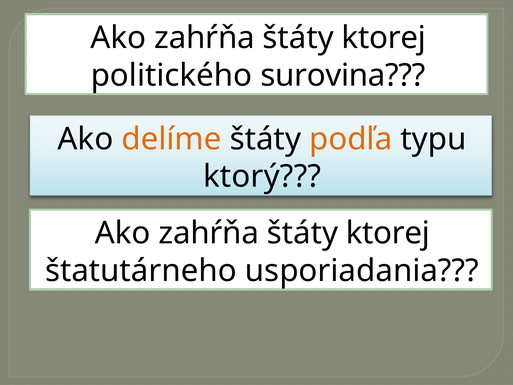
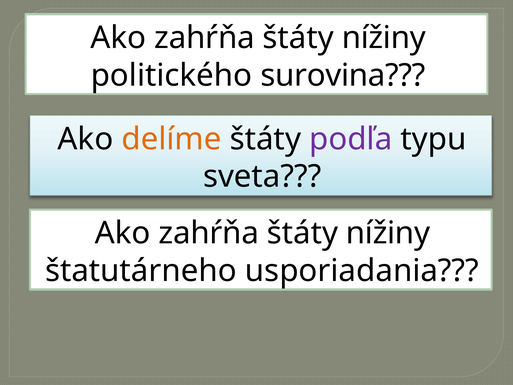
ktorej at (384, 38): ktorej -> nížiny
podľa colour: orange -> purple
ktorý: ktorý -> sveta
ktorej at (388, 233): ktorej -> nížiny
